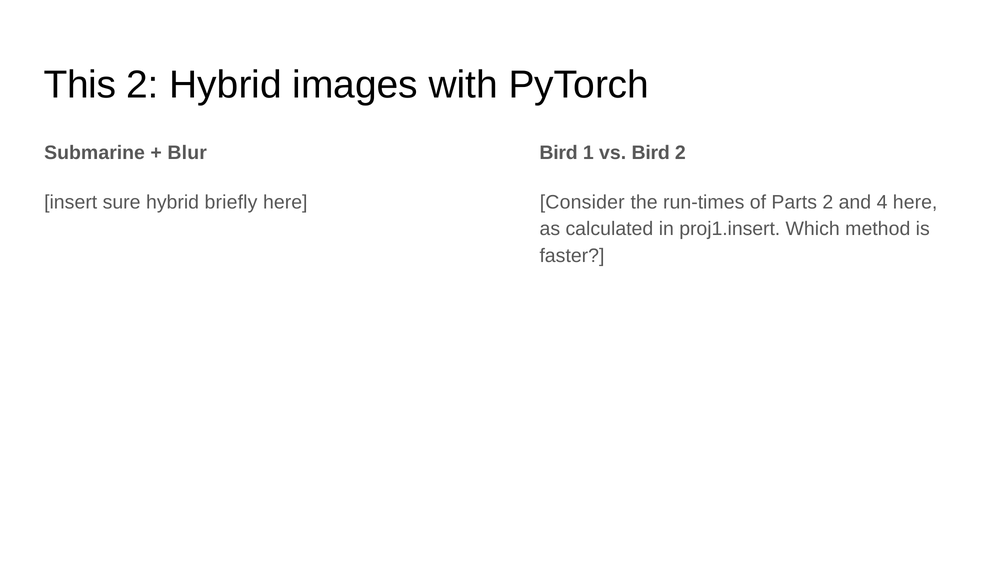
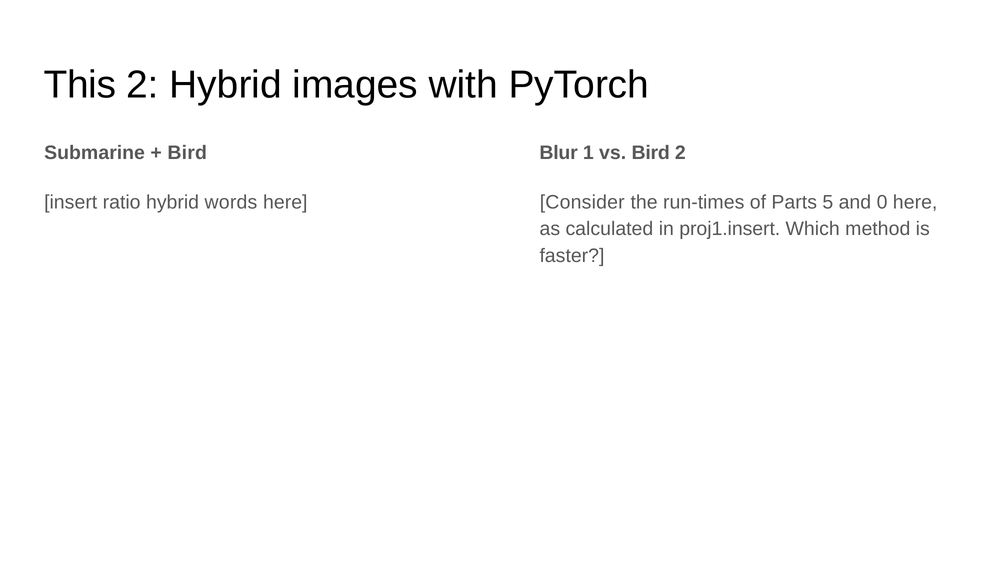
Blur at (187, 153): Blur -> Bird
Bird at (559, 153): Bird -> Blur
sure: sure -> ratio
briefly: briefly -> words
Parts 2: 2 -> 5
4: 4 -> 0
